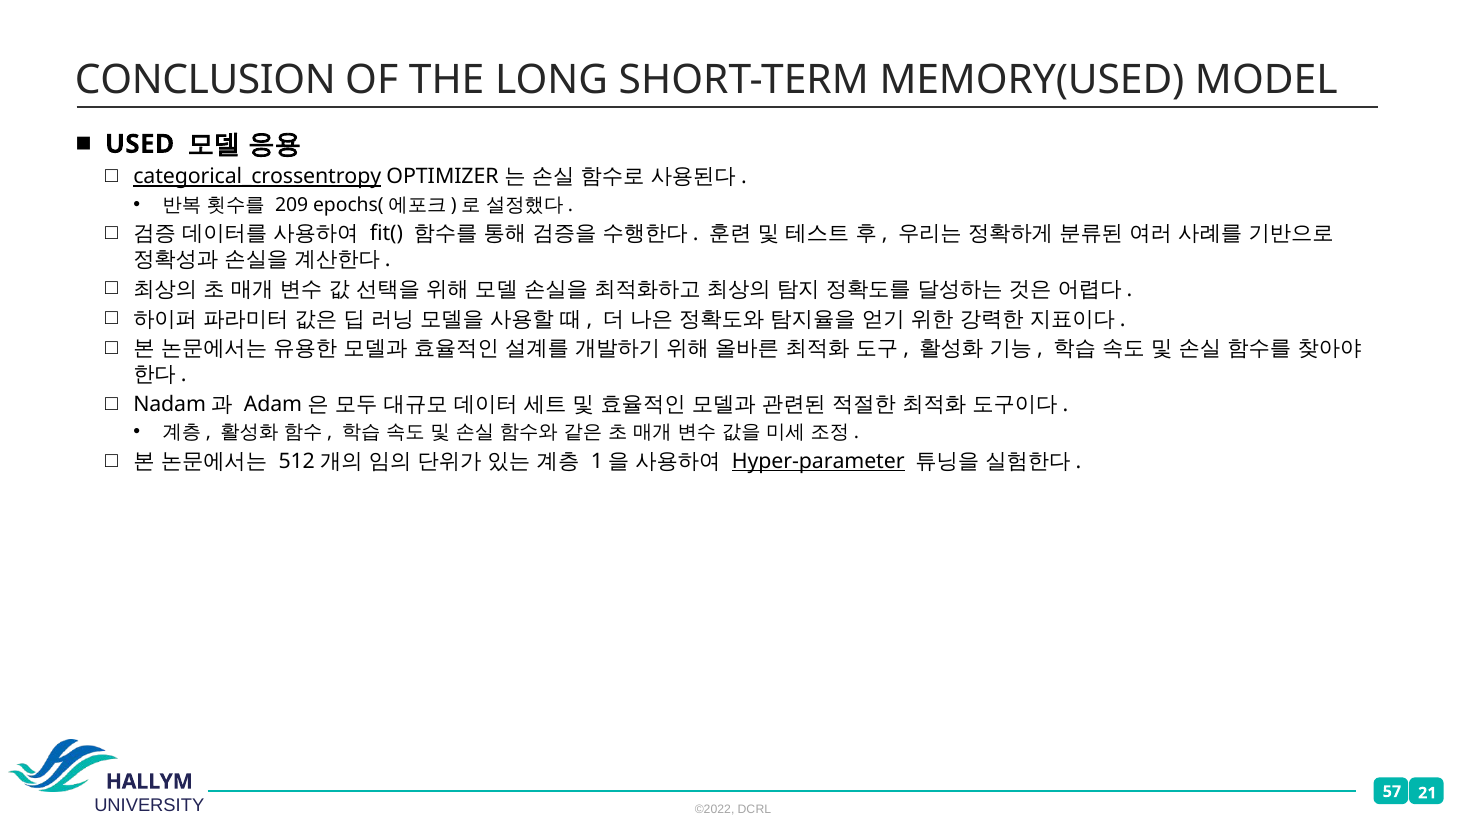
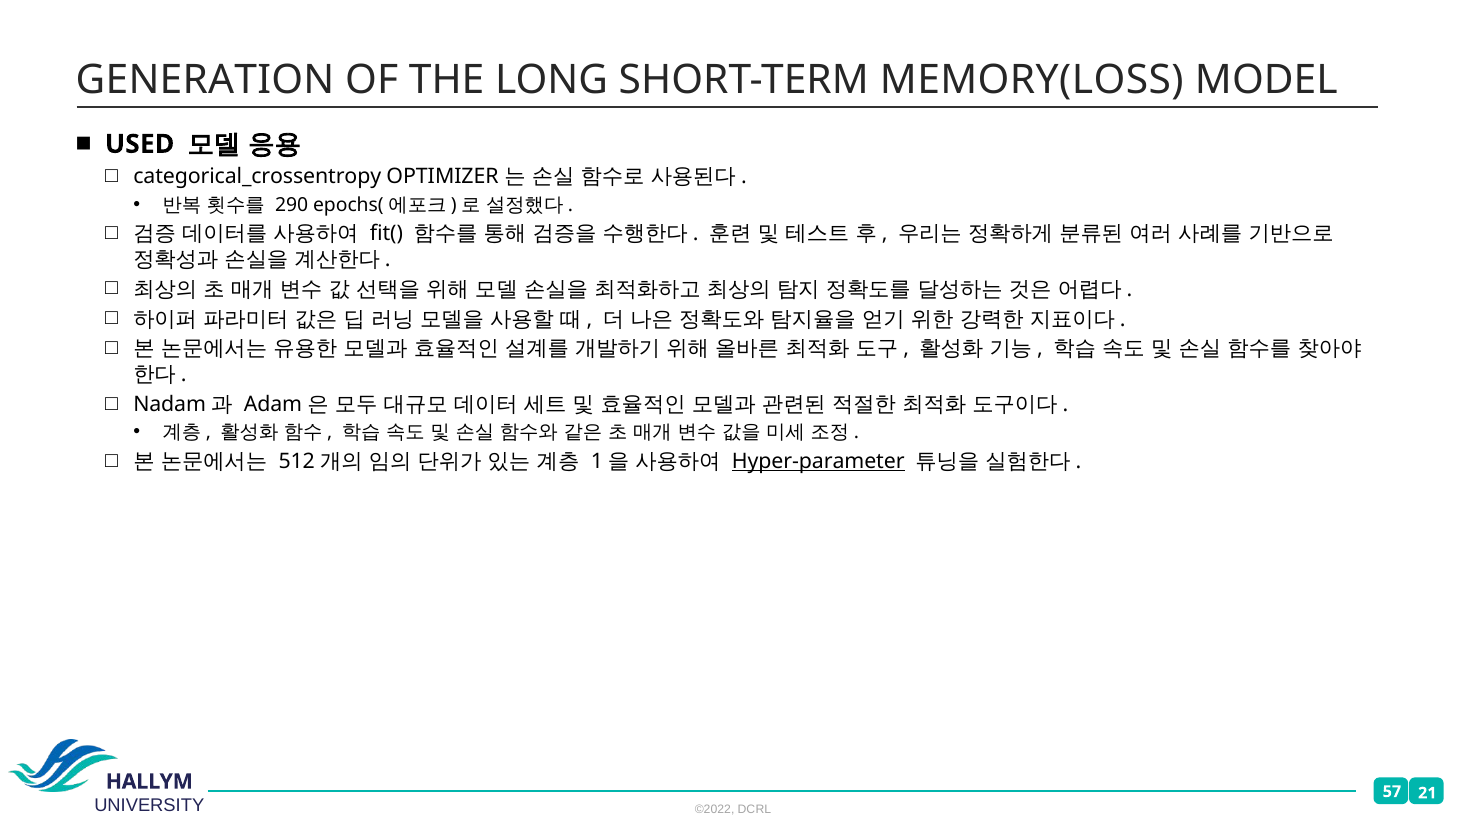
CONCLUSION: CONCLUSION -> GENERATION
MEMORY(USED: MEMORY(USED -> MEMORY(LOSS
categorical_crossentropy underline: present -> none
209: 209 -> 290
